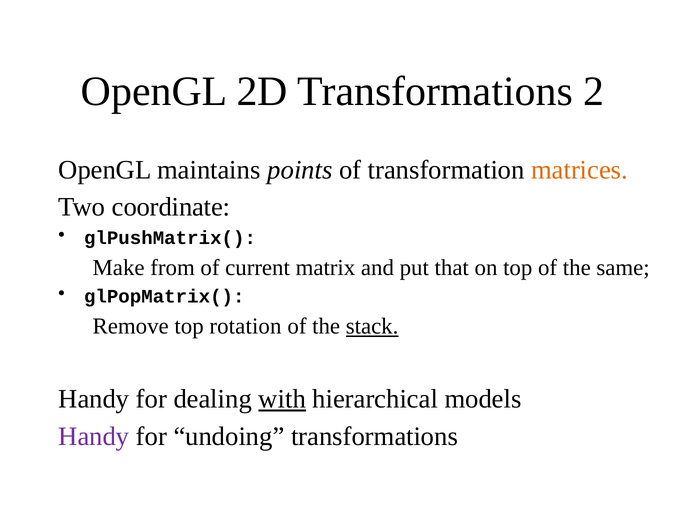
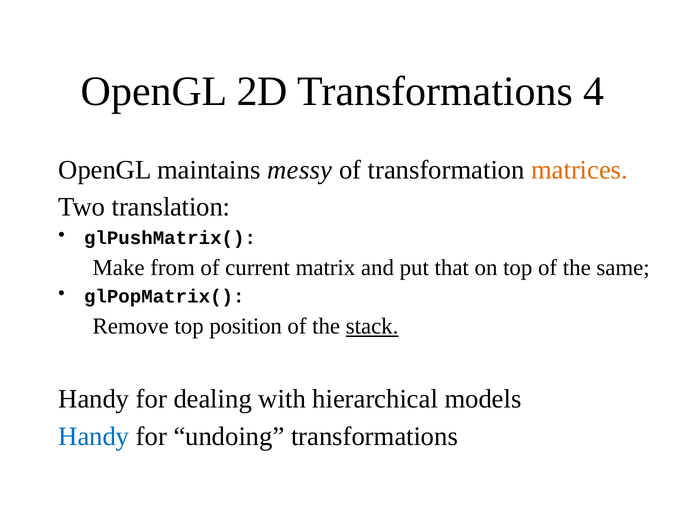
2: 2 -> 4
points: points -> messy
coordinate: coordinate -> translation
rotation: rotation -> position
with underline: present -> none
Handy at (94, 437) colour: purple -> blue
